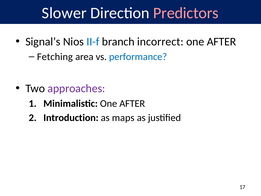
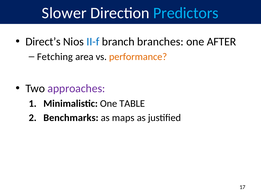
Predictors colour: pink -> light blue
Signal’s: Signal’s -> Direct’s
incorrect: incorrect -> branches
performance colour: blue -> orange
Minimalistic One AFTER: AFTER -> TABLE
Introduction: Introduction -> Benchmarks
